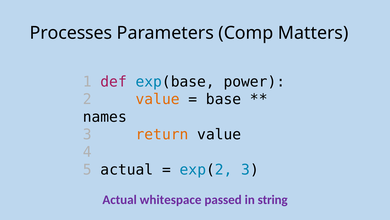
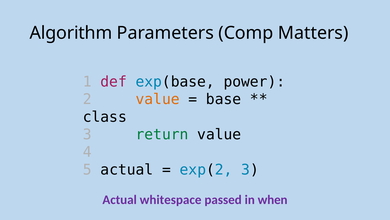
Processes: Processes -> Algorithm
names: names -> class
return colour: orange -> green
string: string -> when
